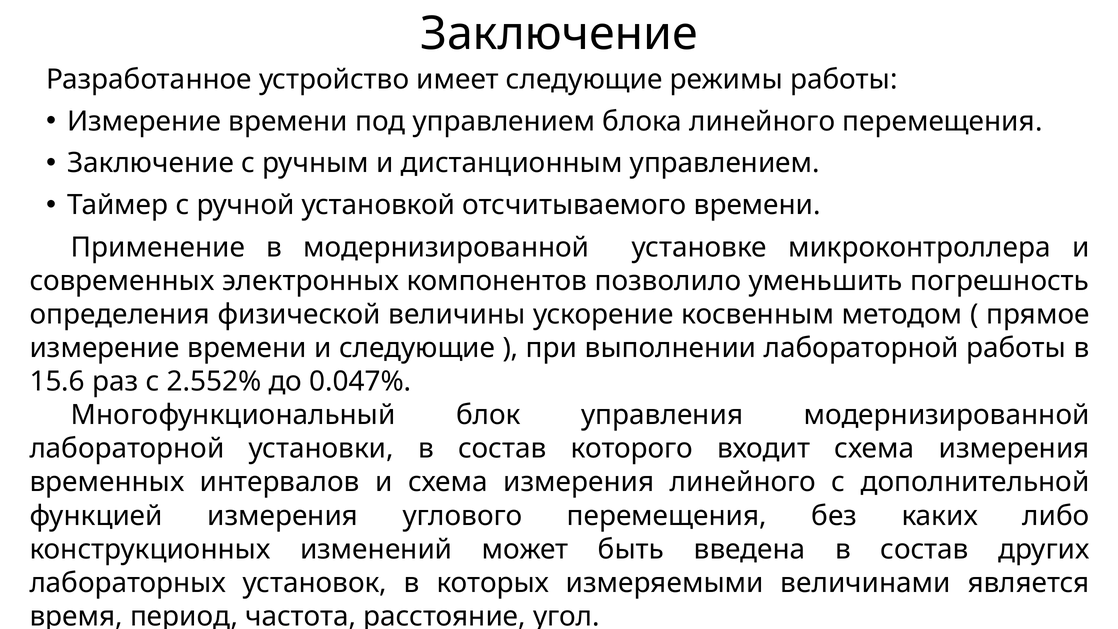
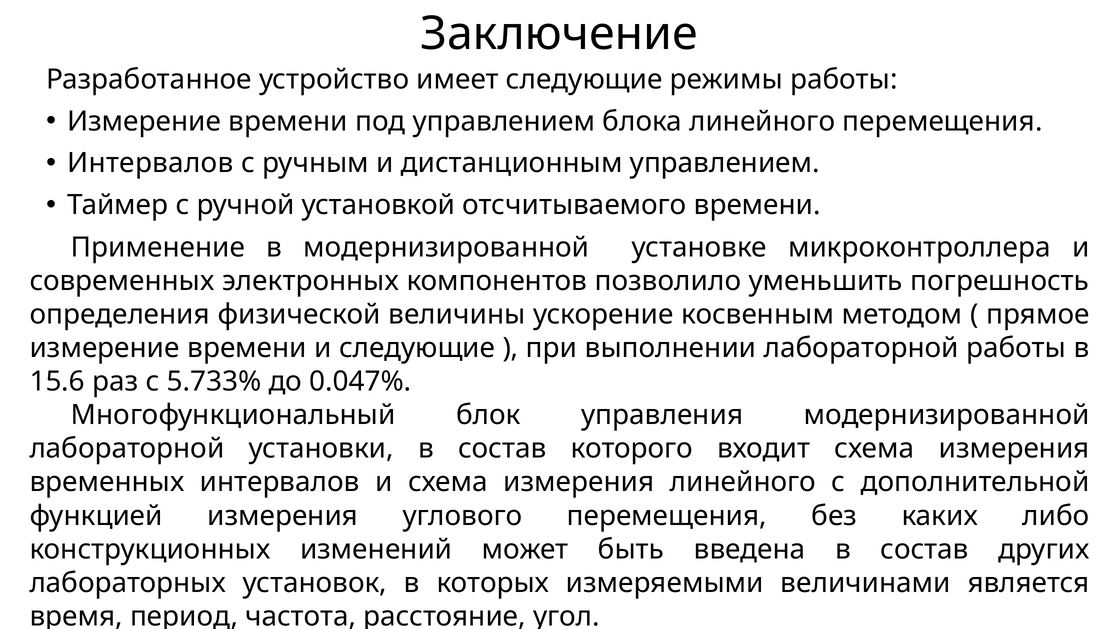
Заключение at (151, 163): Заключение -> Интервалов
2.552%: 2.552% -> 5.733%
